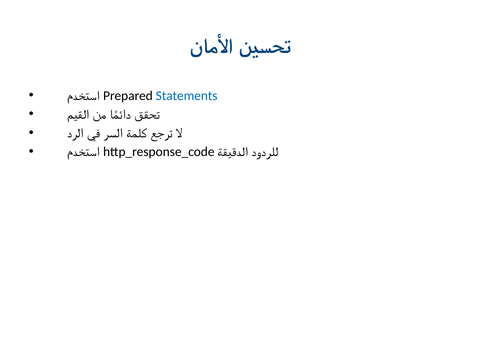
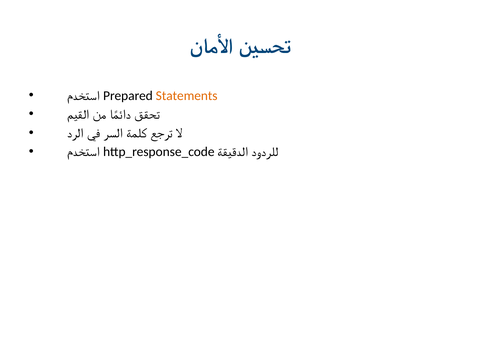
Statements colour: blue -> orange
